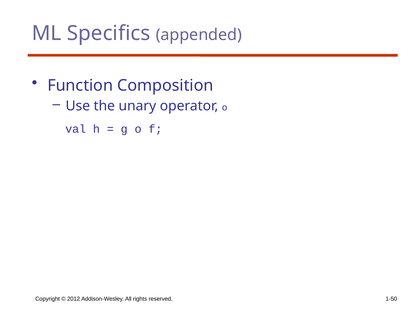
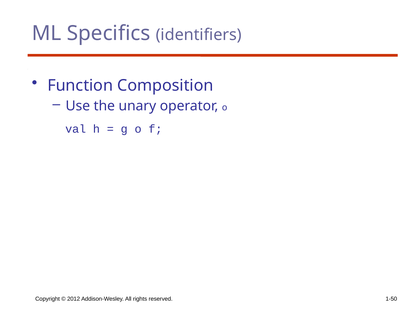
appended: appended -> identifiers
